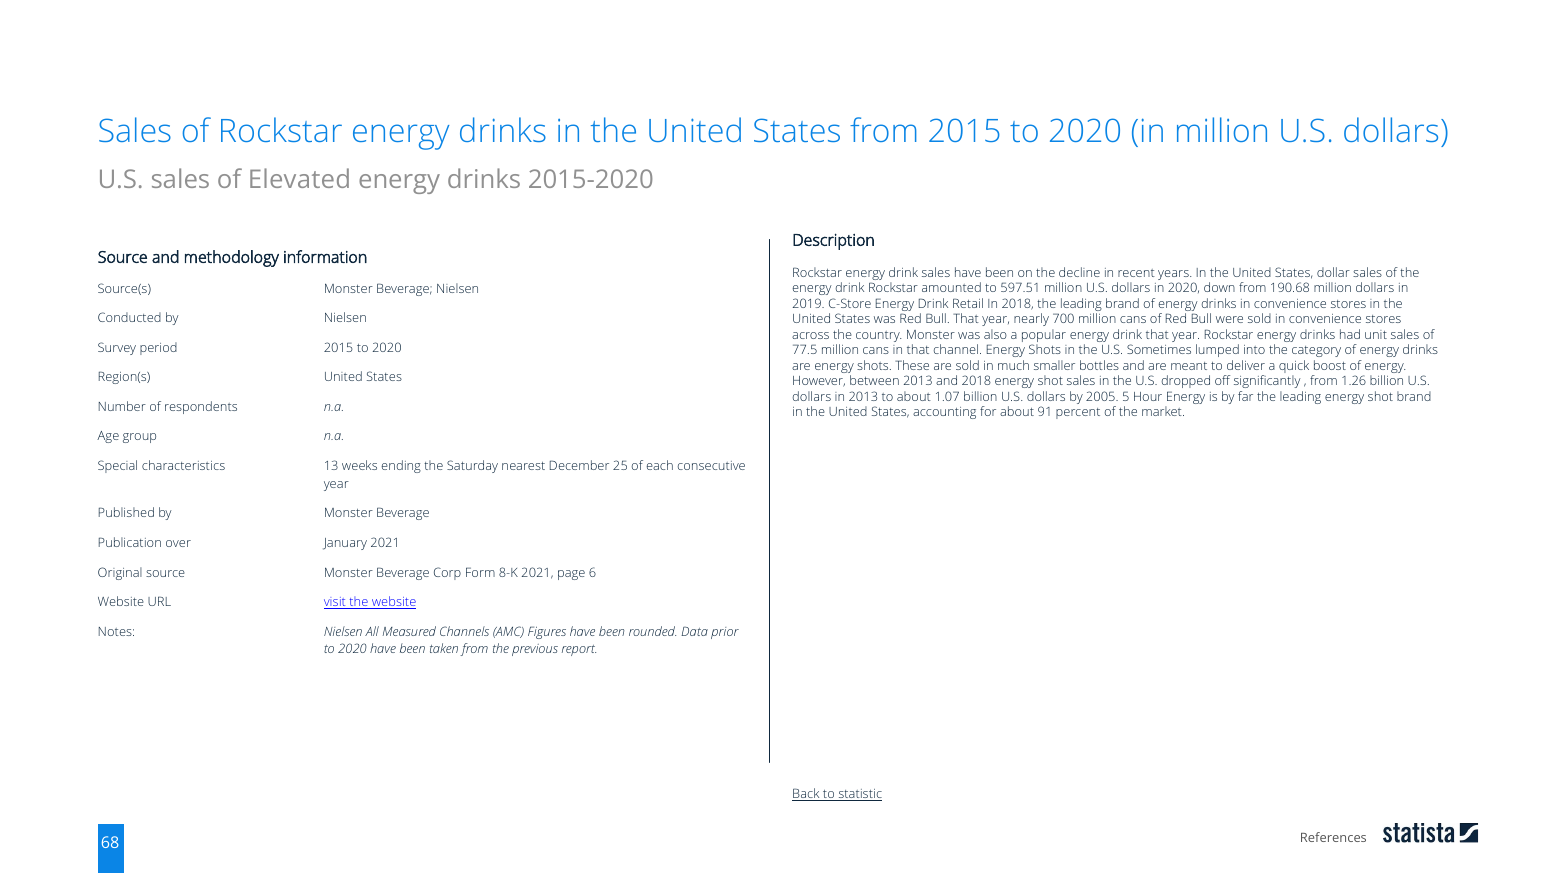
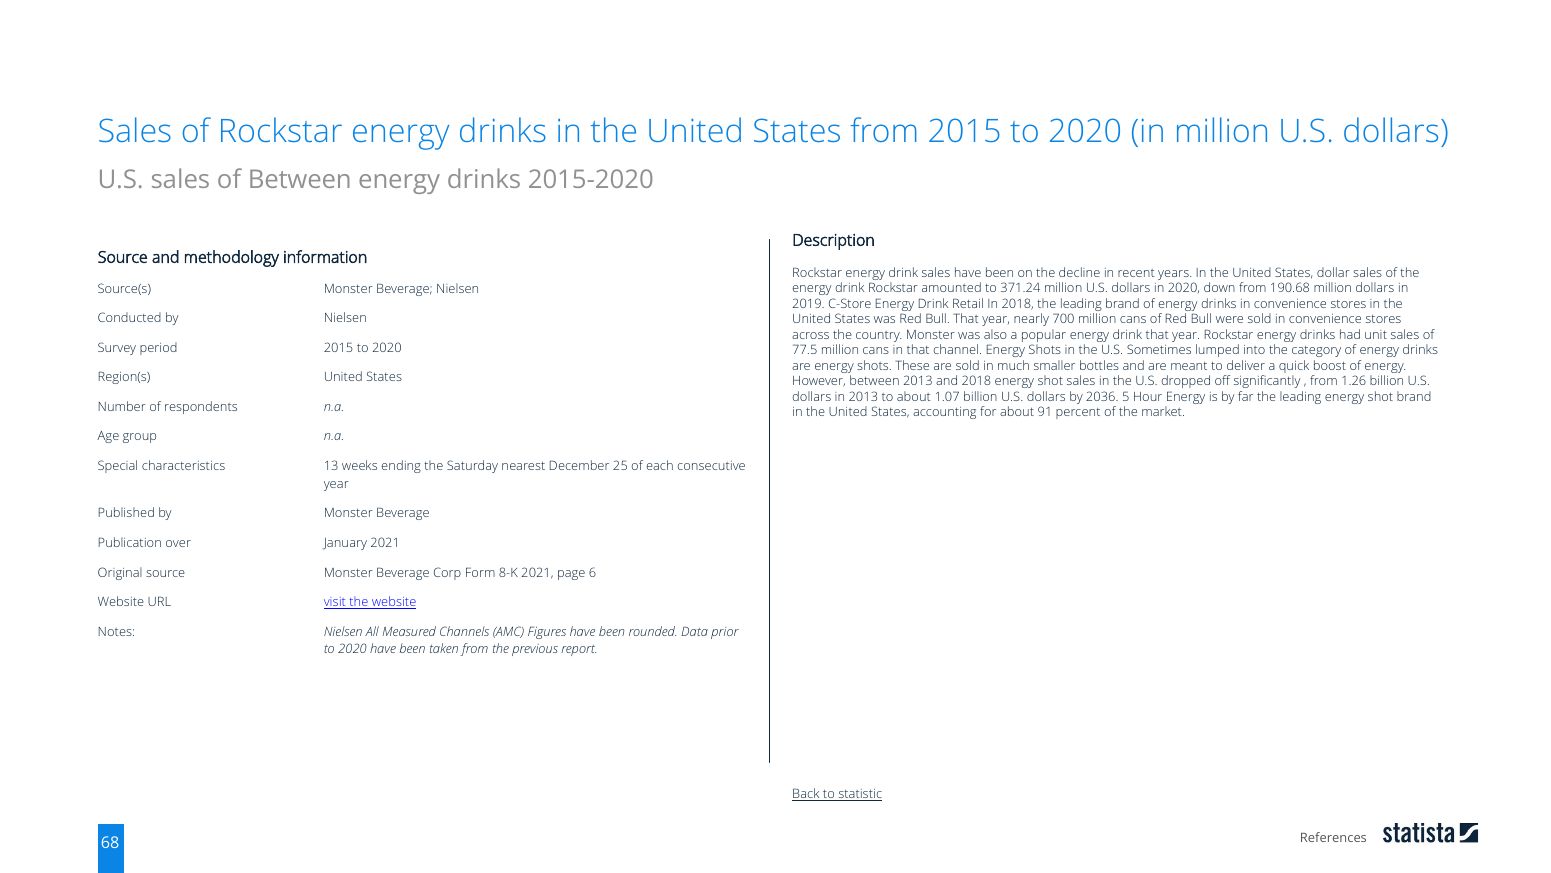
of Elevated: Elevated -> Between
597.51: 597.51 -> 371.24
2005: 2005 -> 2036
